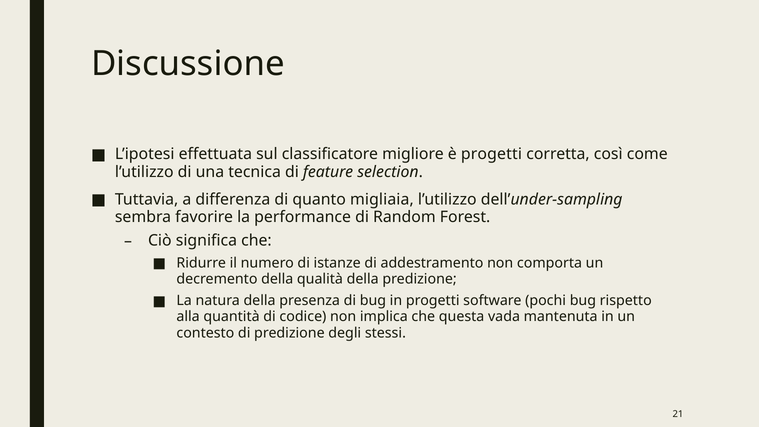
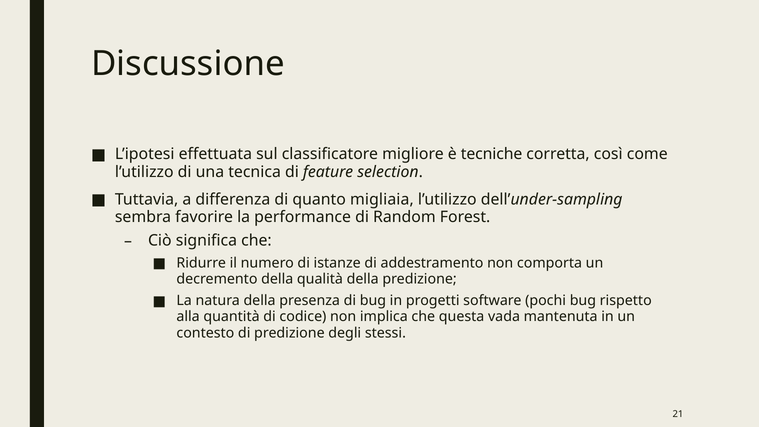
è progetti: progetti -> tecniche
